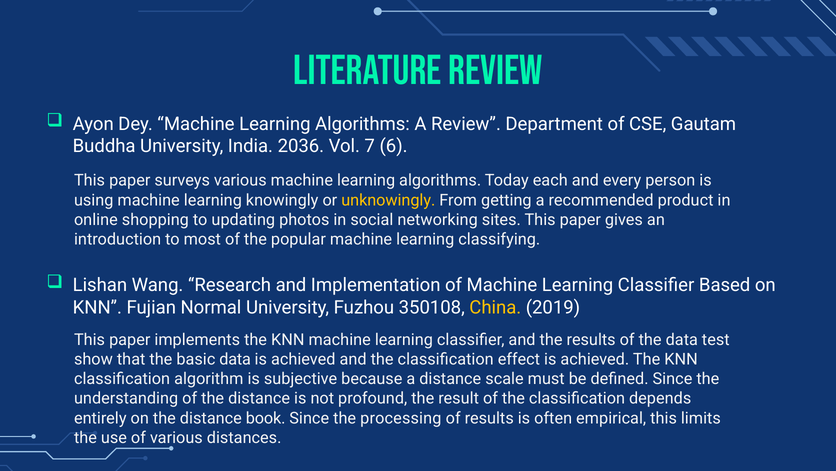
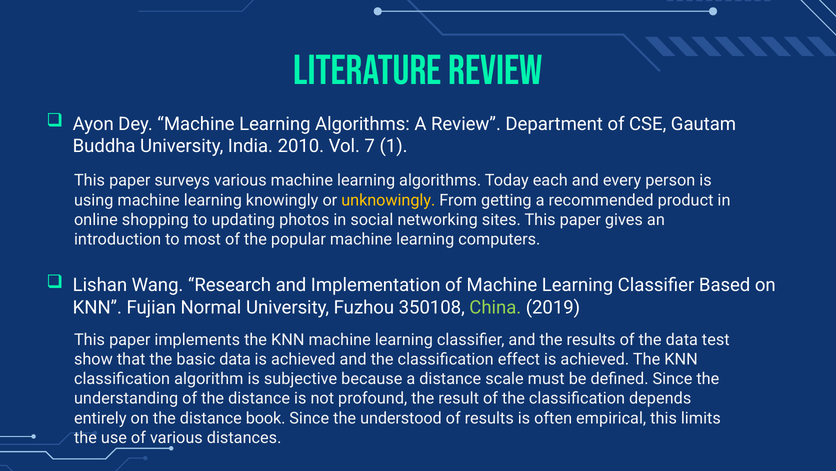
2036: 2036 -> 2010
6: 6 -> 1
classifying: classifying -> computers
China colour: yellow -> light green
processing: processing -> understood
